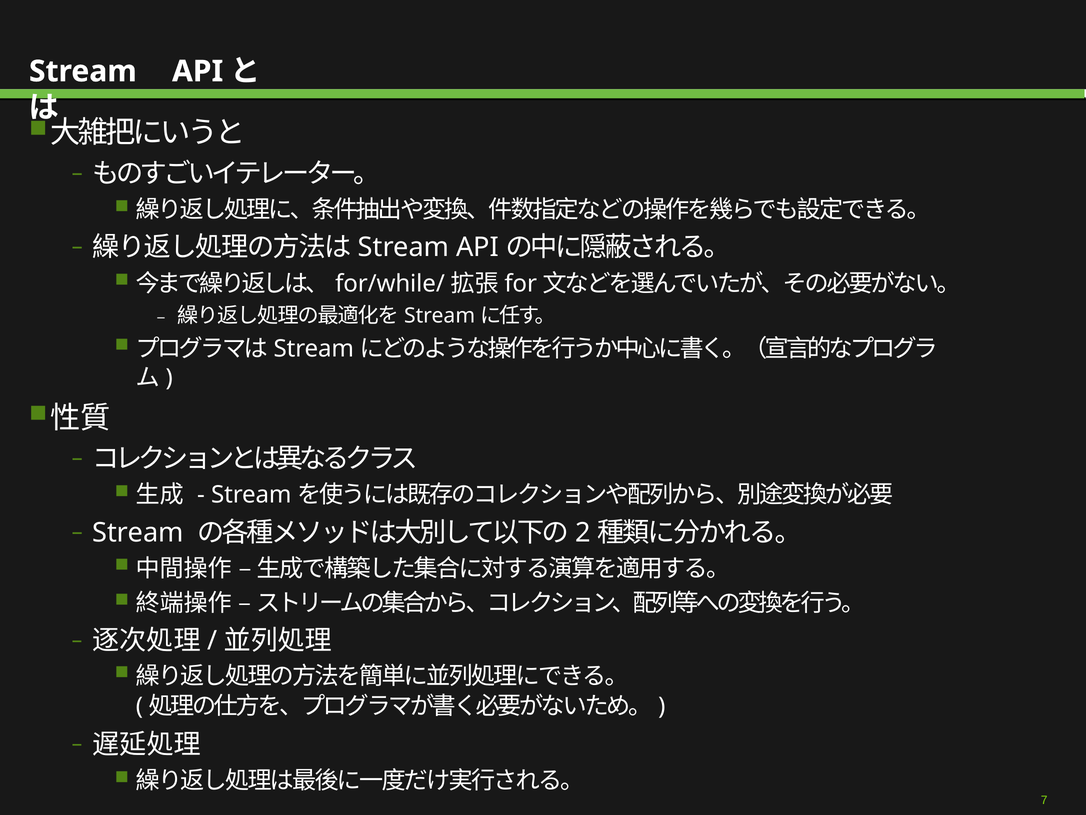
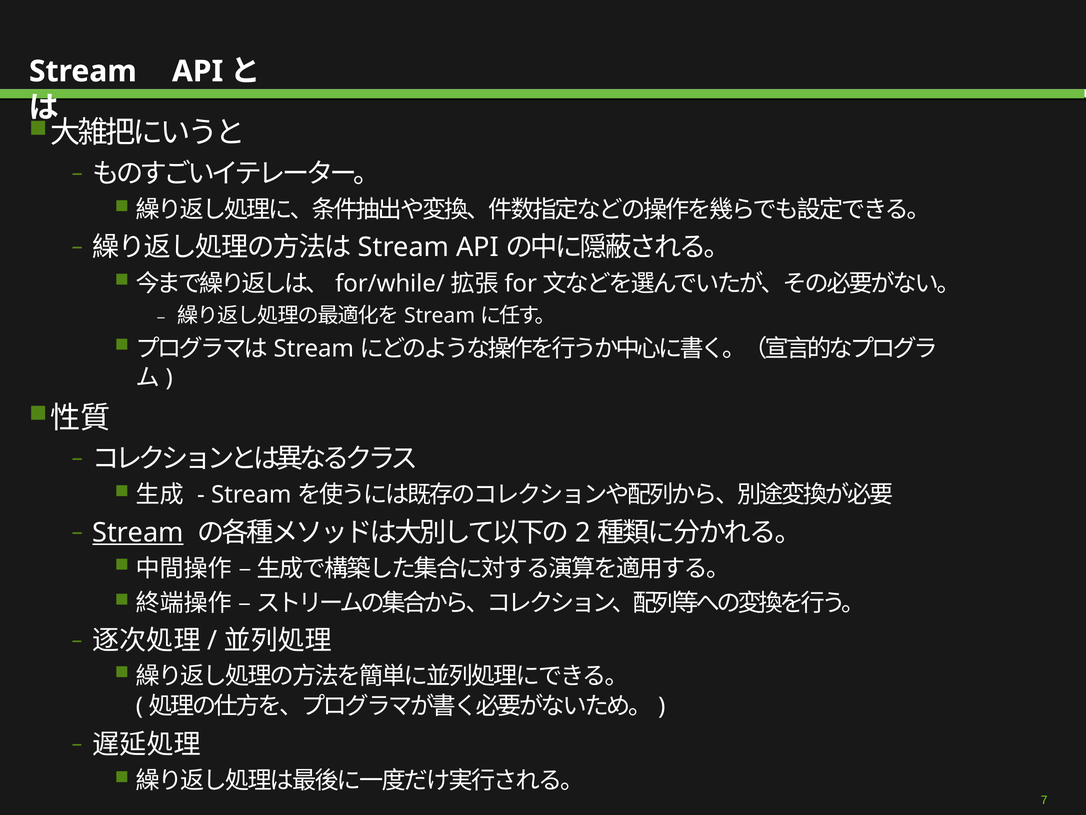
Stream at (138, 532) underline: none -> present
